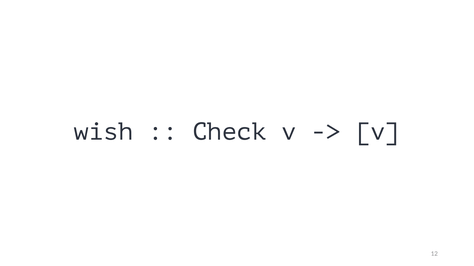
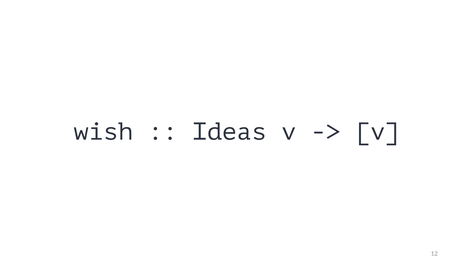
Check: Check -> Ideas
